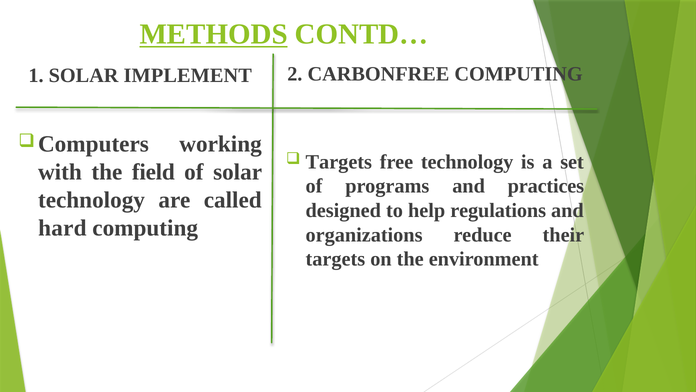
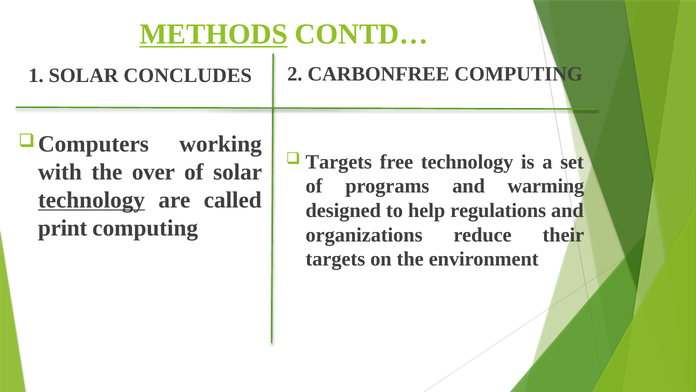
IMPLEMENT: IMPLEMENT -> CONCLUDES
field: field -> over
practices: practices -> warming
technology at (92, 200) underline: none -> present
hard: hard -> print
